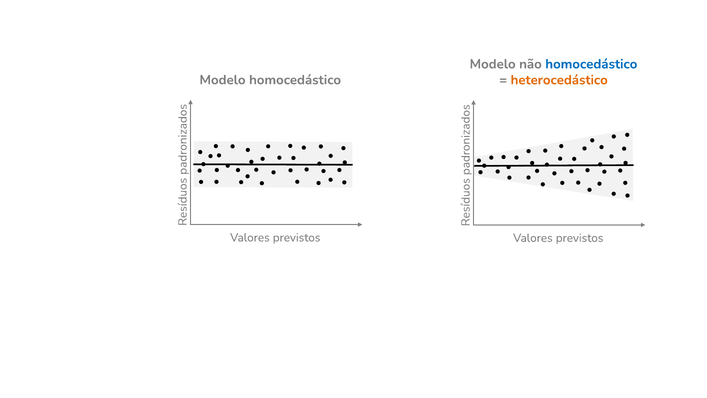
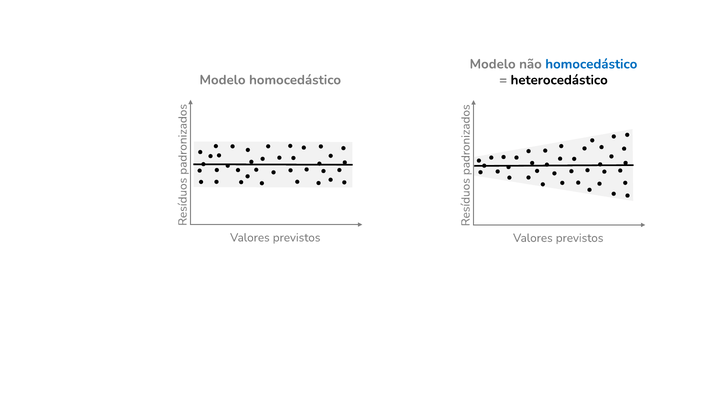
heterocedástico colour: orange -> black
